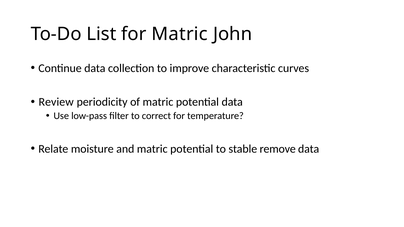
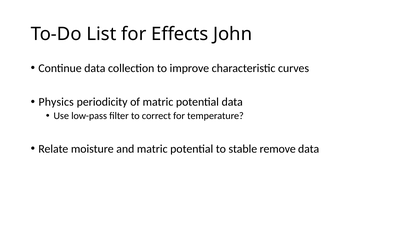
for Matric: Matric -> Effects
Review: Review -> Physics
